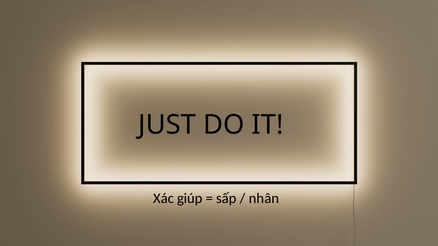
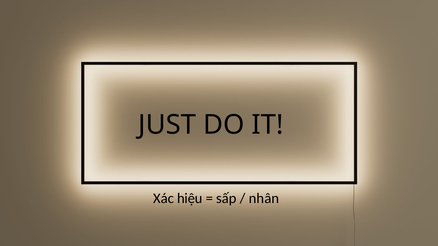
giúp: giúp -> hiệu
